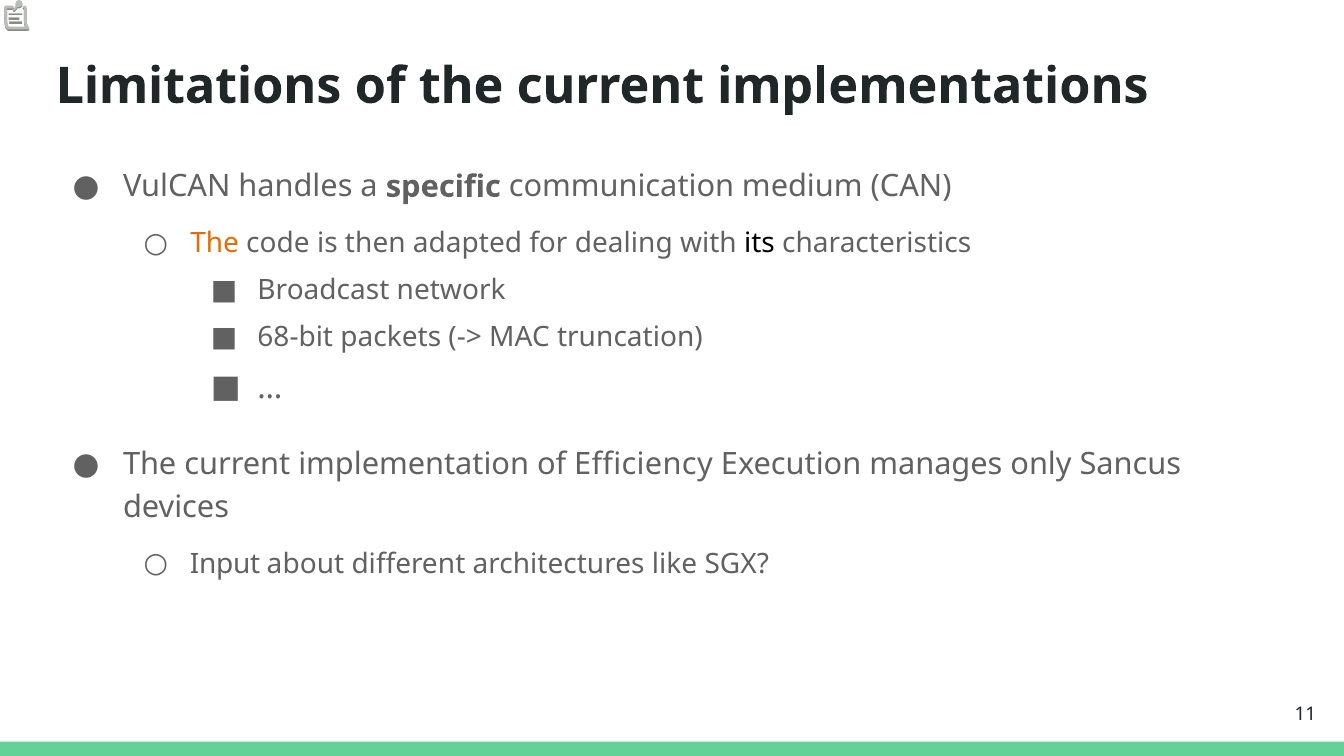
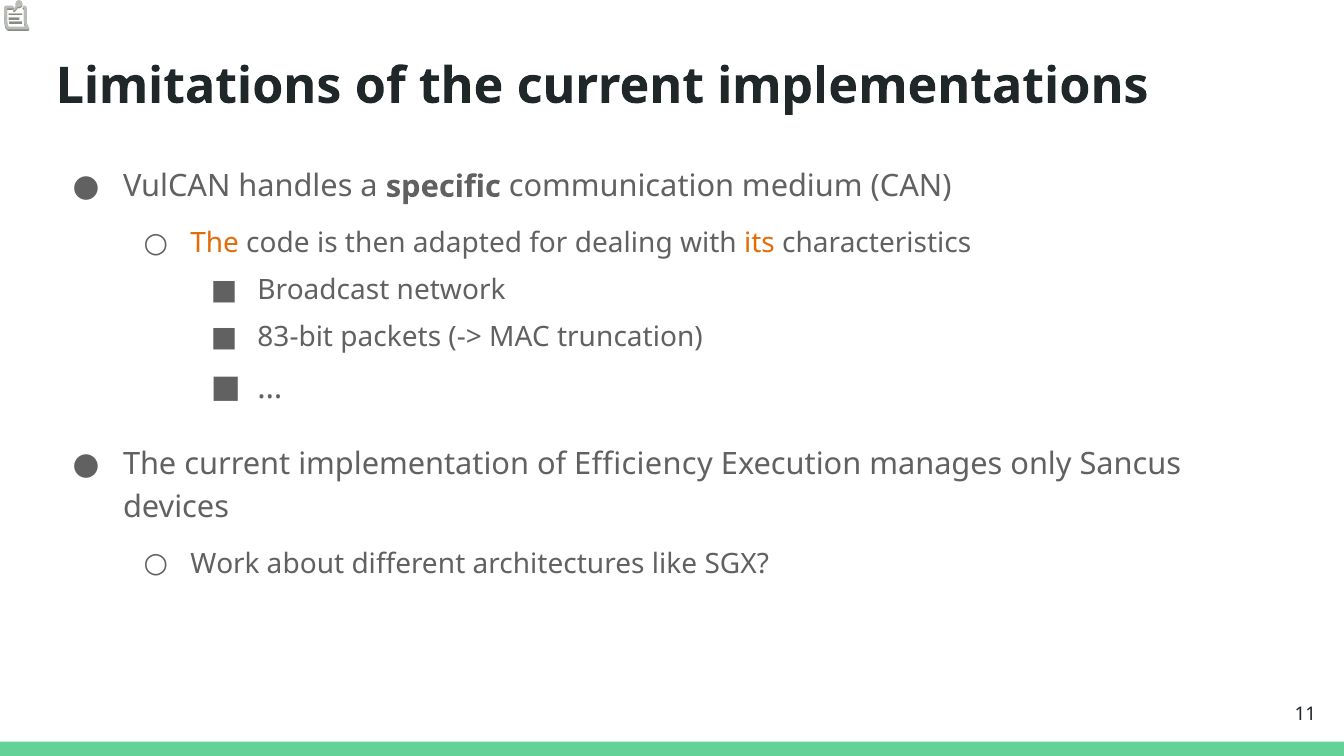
its colour: black -> orange
68-bit: 68-bit -> 83-bit
Input: Input -> Work
